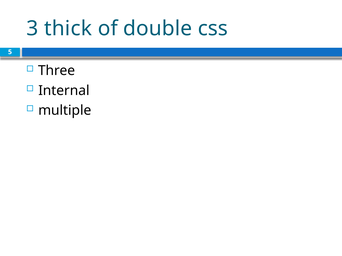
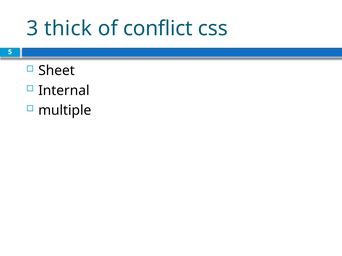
double: double -> conflict
Three: Three -> Sheet
